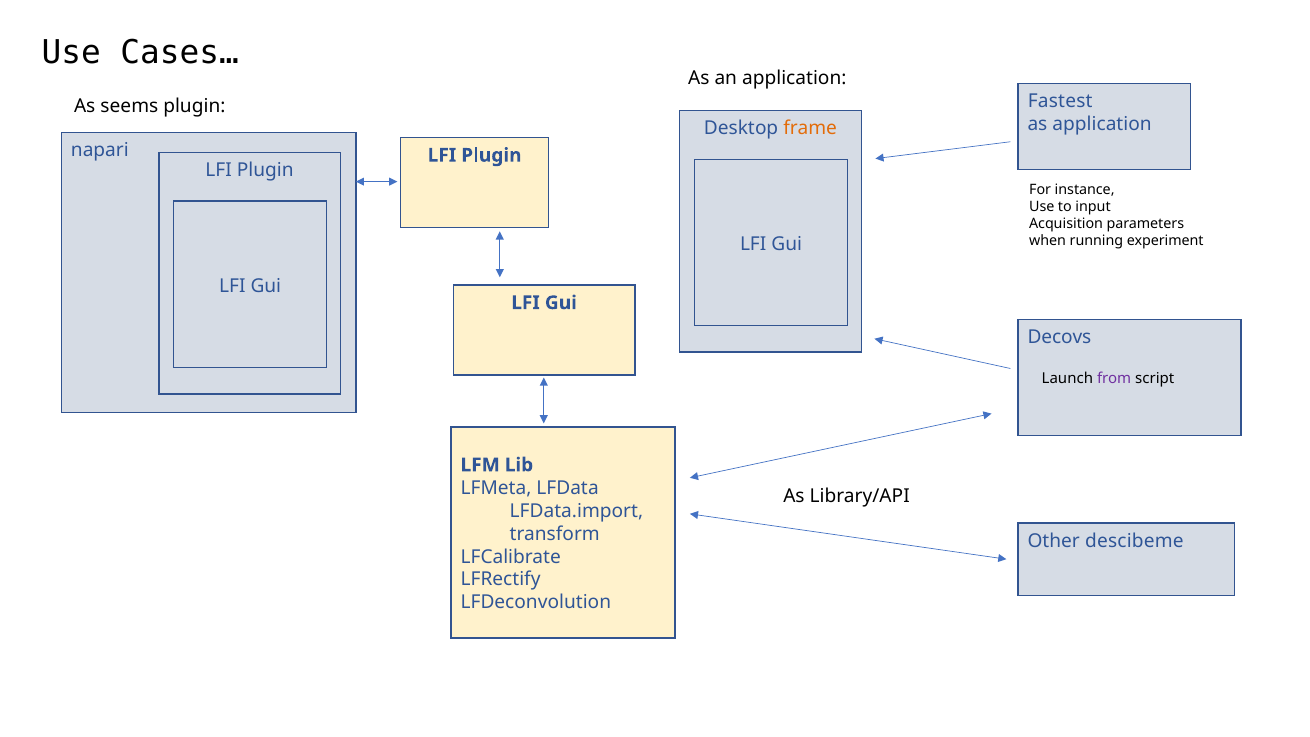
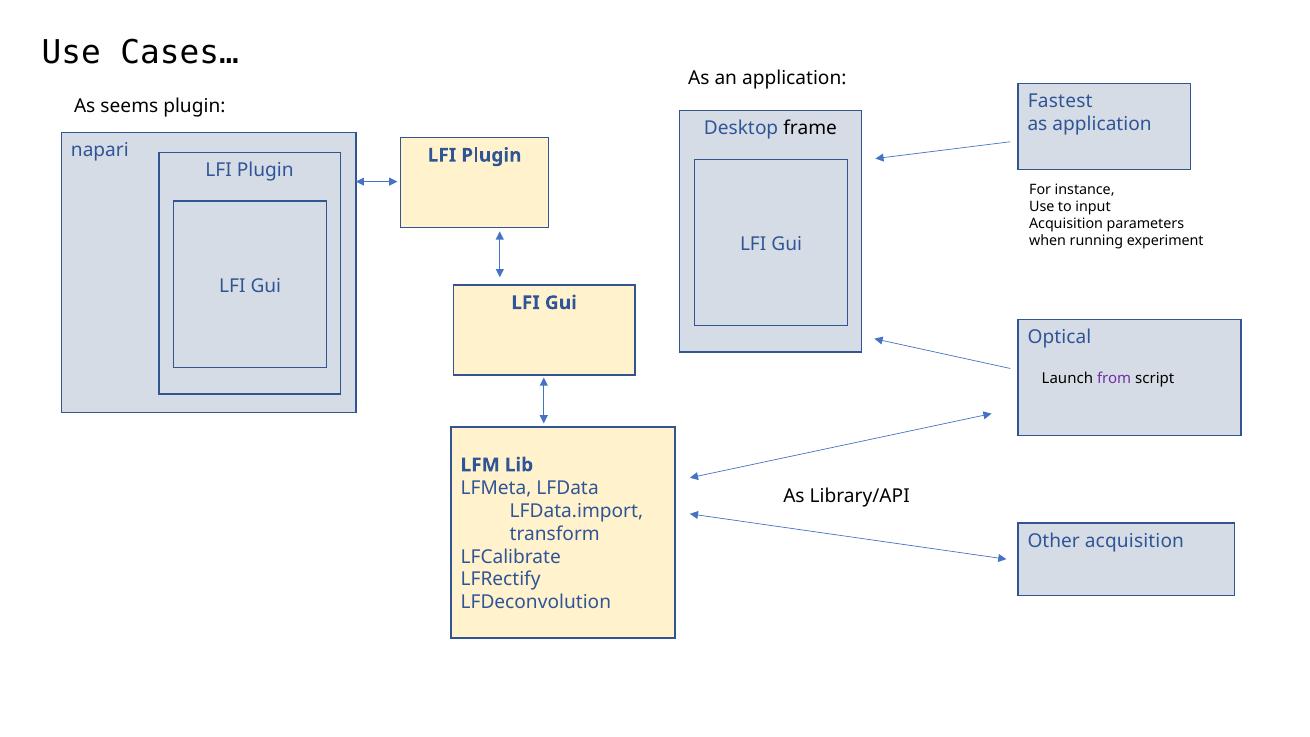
frame colour: orange -> black
Decovs: Decovs -> Optical
Other descibeme: descibeme -> acquisition
